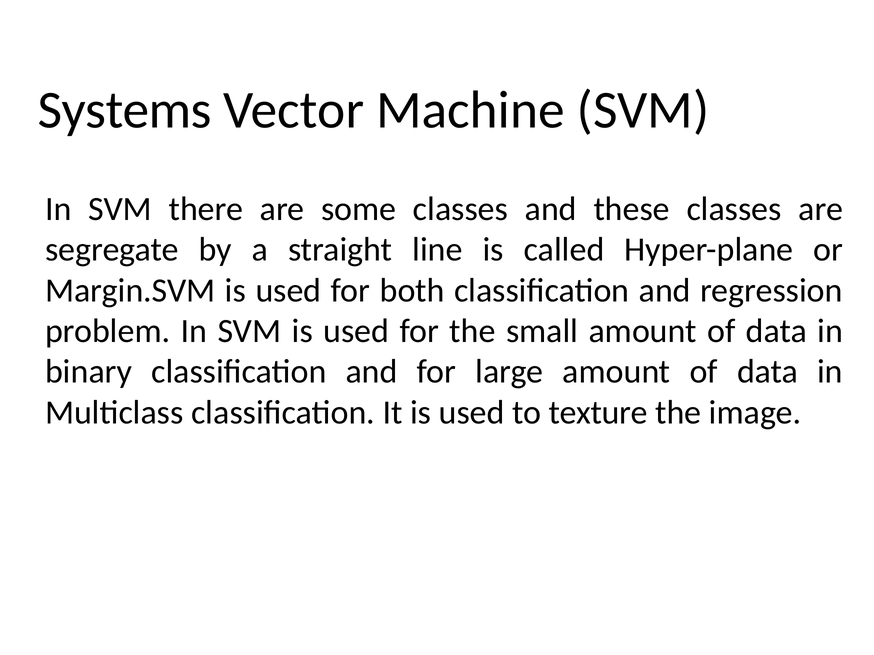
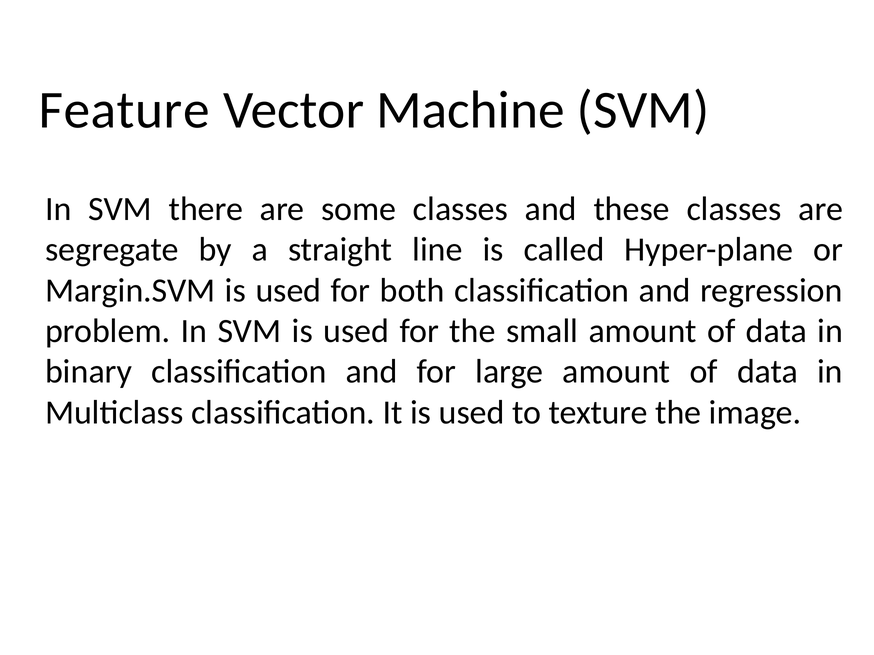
Systems: Systems -> Feature
